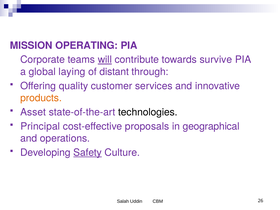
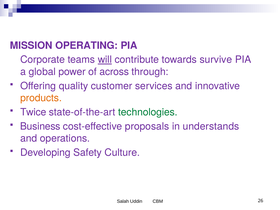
laying: laying -> power
distant: distant -> across
Asset: Asset -> Twice
technologies colour: black -> green
Principal: Principal -> Business
geographical: geographical -> understands
Safety underline: present -> none
